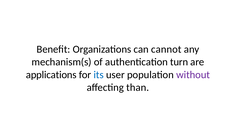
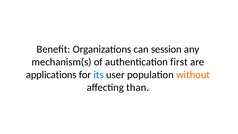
cannot: cannot -> session
turn: turn -> first
without colour: purple -> orange
